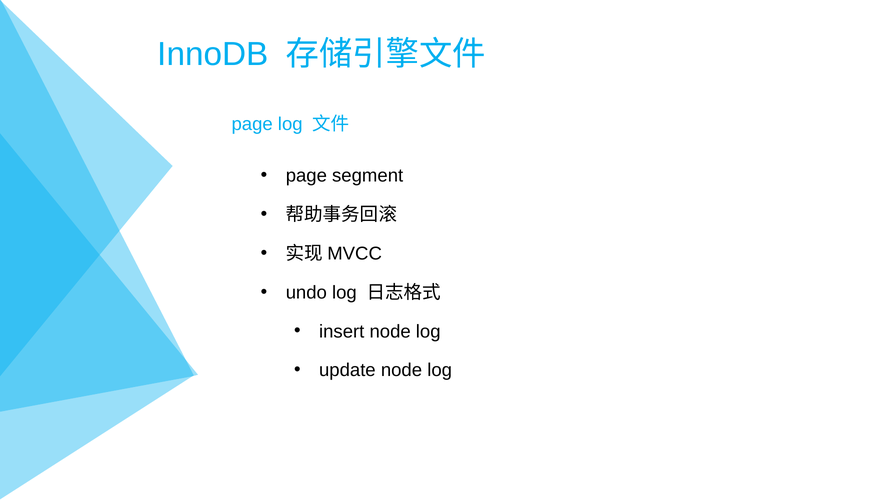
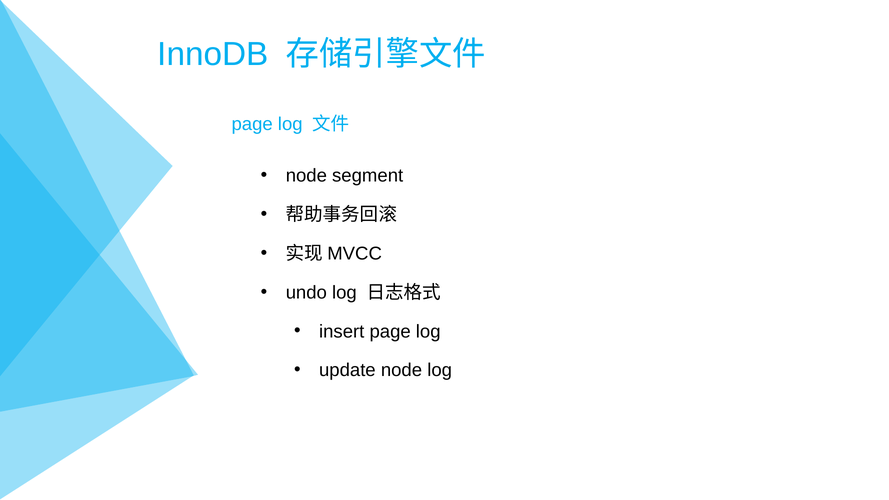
page at (306, 176): page -> node
insert node: node -> page
